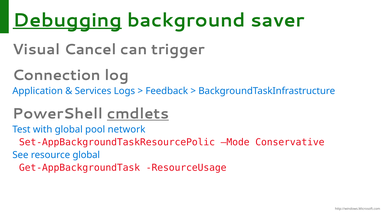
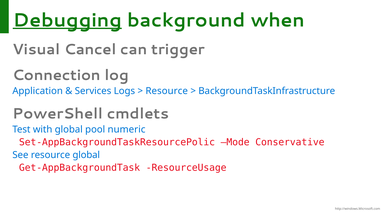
saver: saver -> when
Feedback at (167, 91): Feedback -> Resource
cmdlets underline: present -> none
network: network -> numeric
